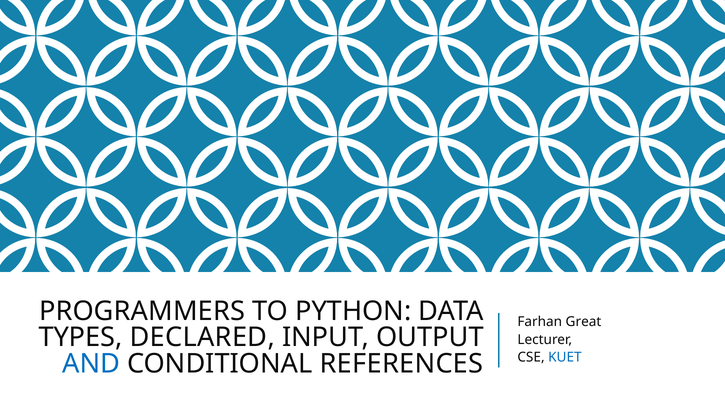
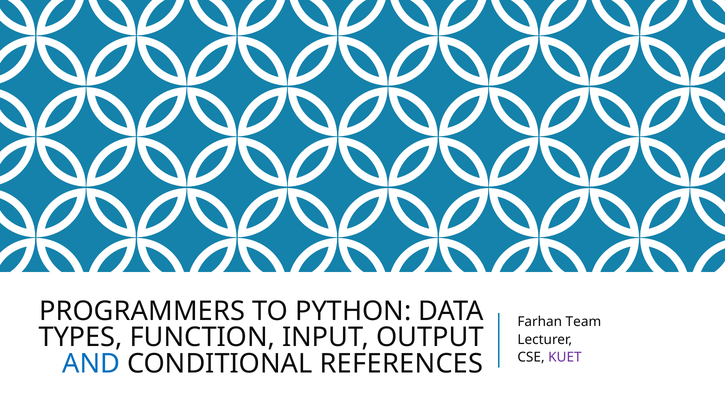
Great: Great -> Team
DECLARED: DECLARED -> FUNCTION
KUET colour: blue -> purple
